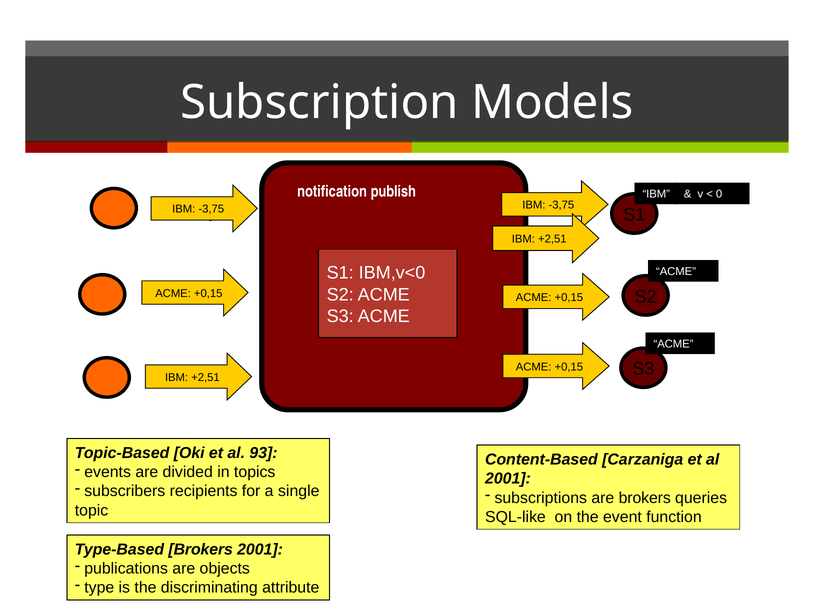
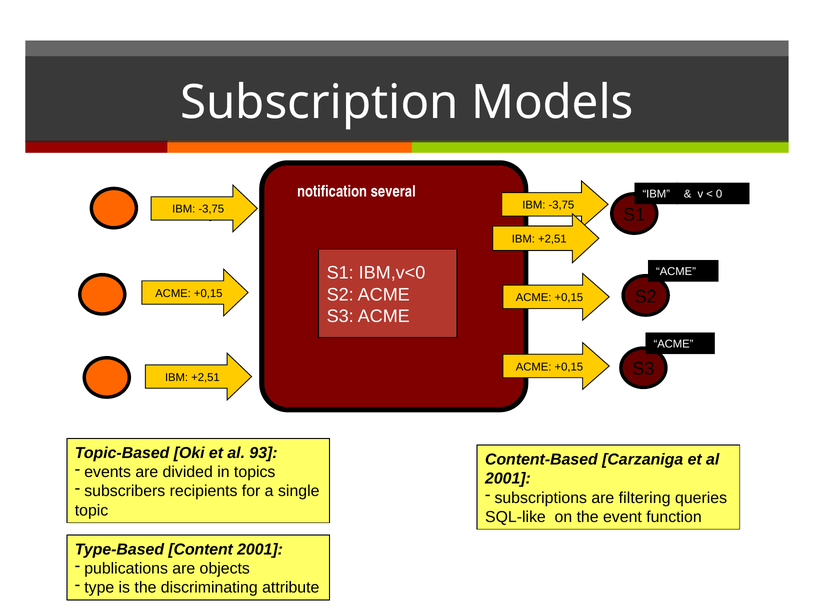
publish: publish -> several
are brokers: brokers -> filtering
Type-Based Brokers: Brokers -> Content
